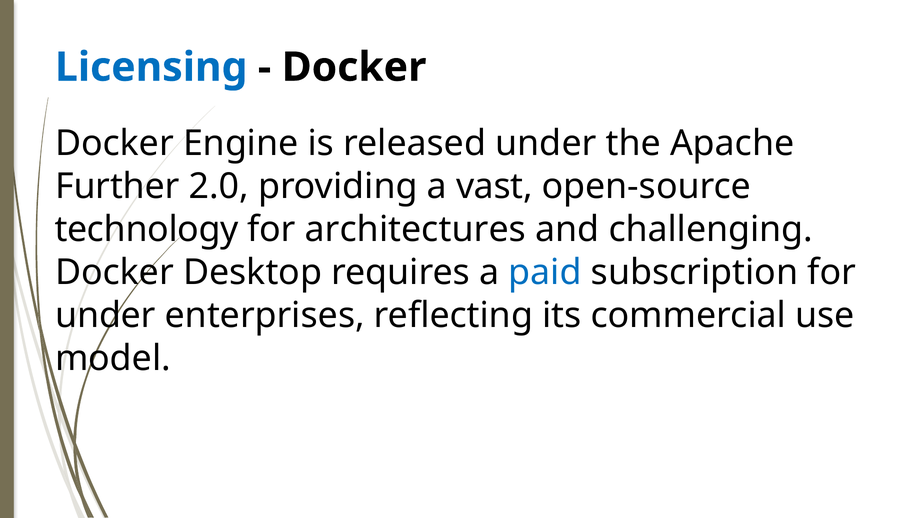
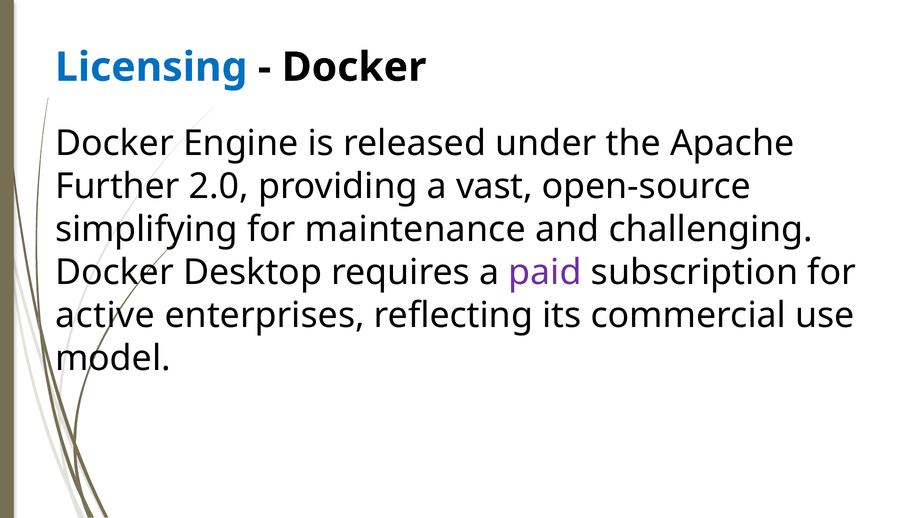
technology: technology -> simplifying
architectures: architectures -> maintenance
paid colour: blue -> purple
under at (105, 315): under -> active
